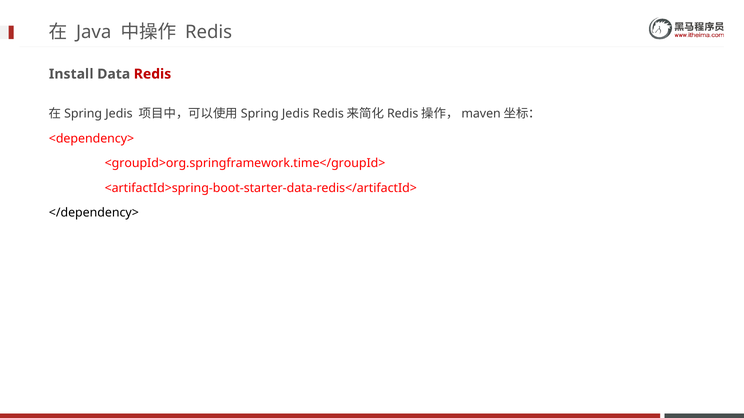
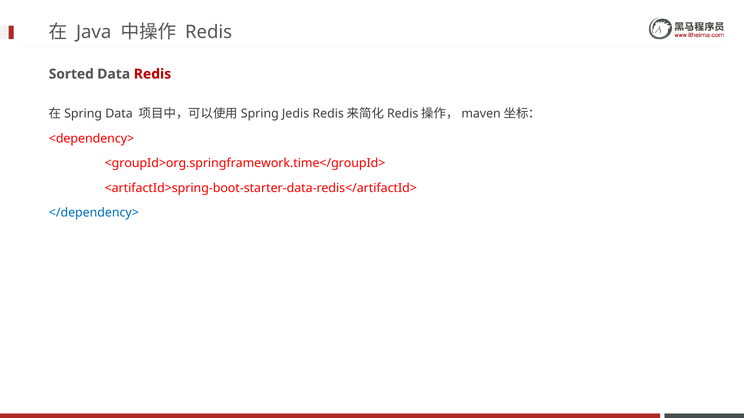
Install: Install -> Sorted
Jedis at (119, 114): Jedis -> Data
</dependency> colour: black -> blue
